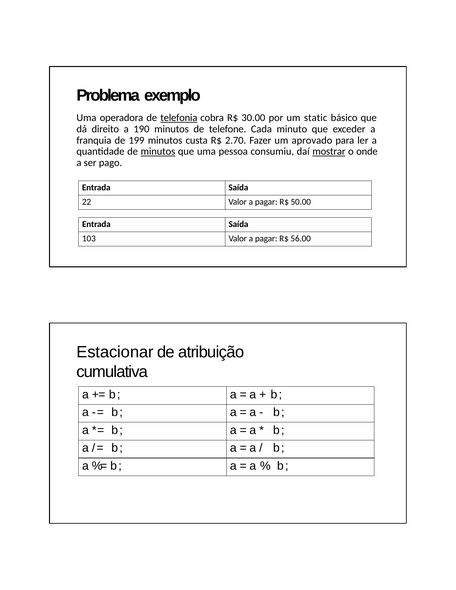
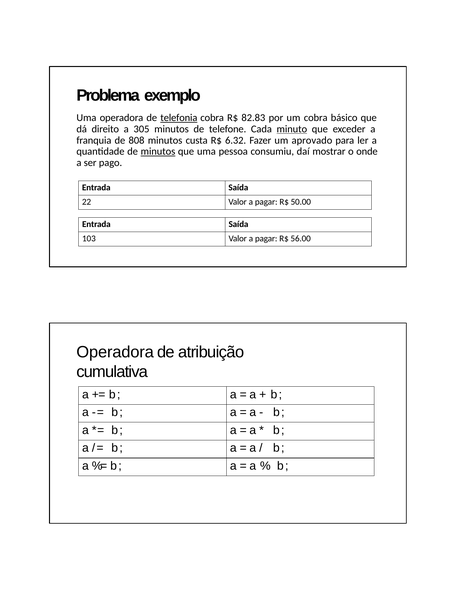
30.00: 30.00 -> 82.83
um static: static -> cobra
190: 190 -> 305
minuto underline: none -> present
199: 199 -> 808
2.70: 2.70 -> 6.32
mostrar underline: present -> none
Estacionar at (115, 352): Estacionar -> Operadora
